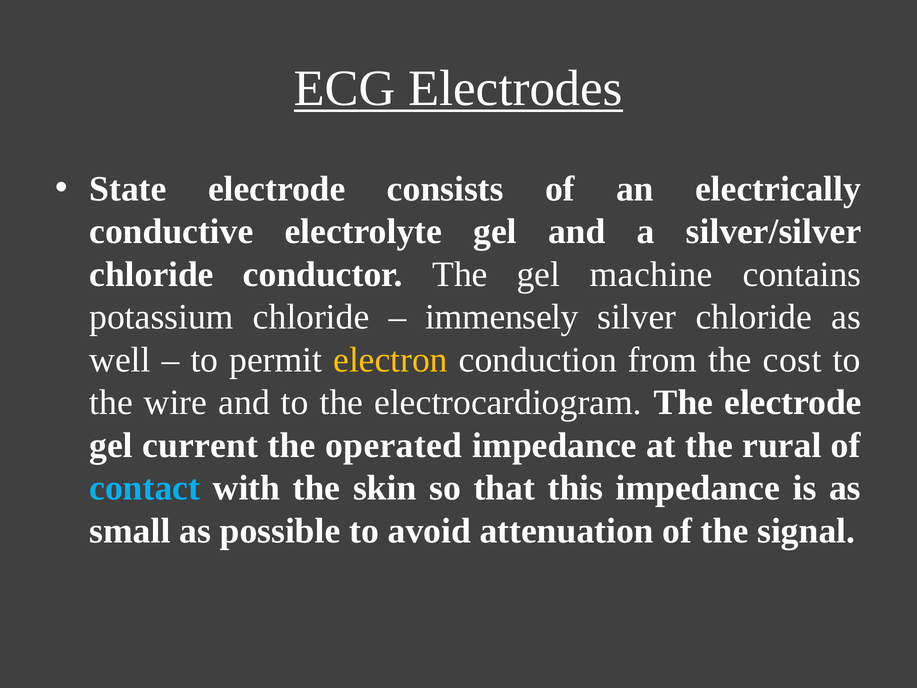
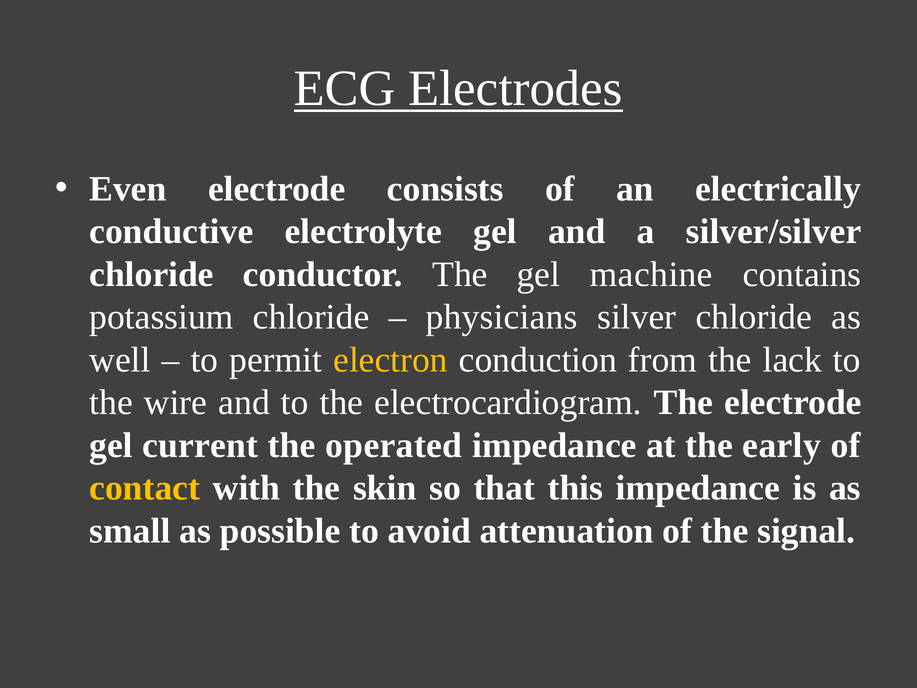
State: State -> Even
immensely: immensely -> physicians
cost: cost -> lack
rural: rural -> early
contact colour: light blue -> yellow
